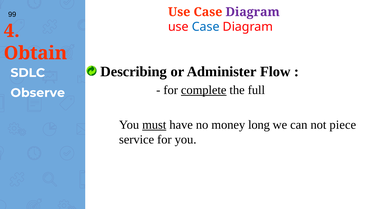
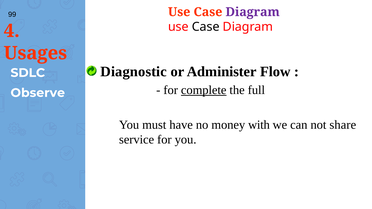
Case at (206, 27) colour: blue -> black
Obtain: Obtain -> Usages
Describing: Describing -> Diagnostic
must underline: present -> none
long: long -> with
piece: piece -> share
